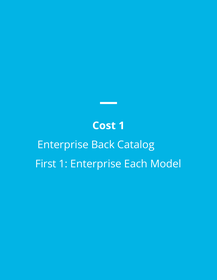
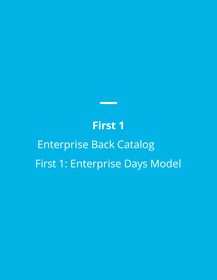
Cost at (104, 126): Cost -> First
Each: Each -> Days
